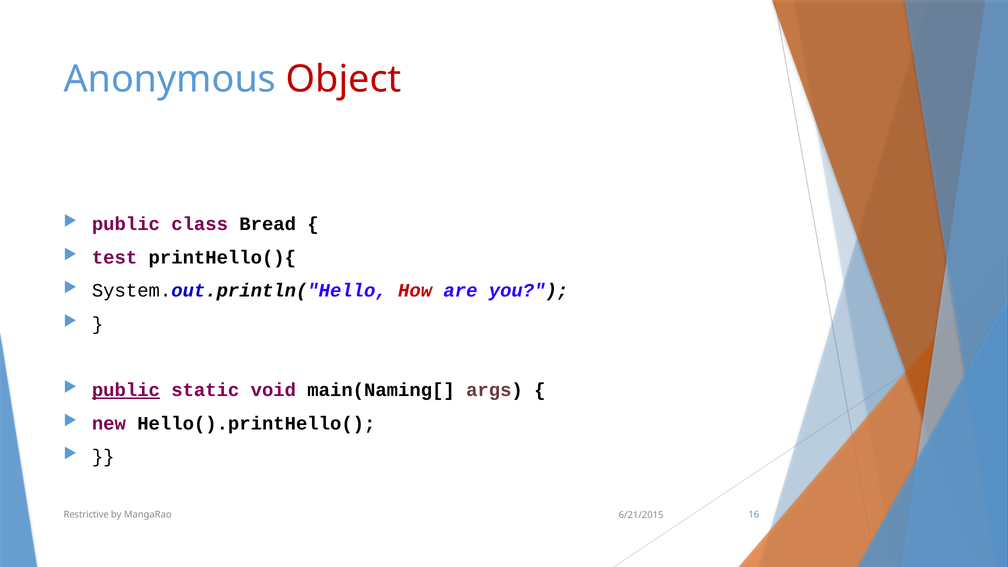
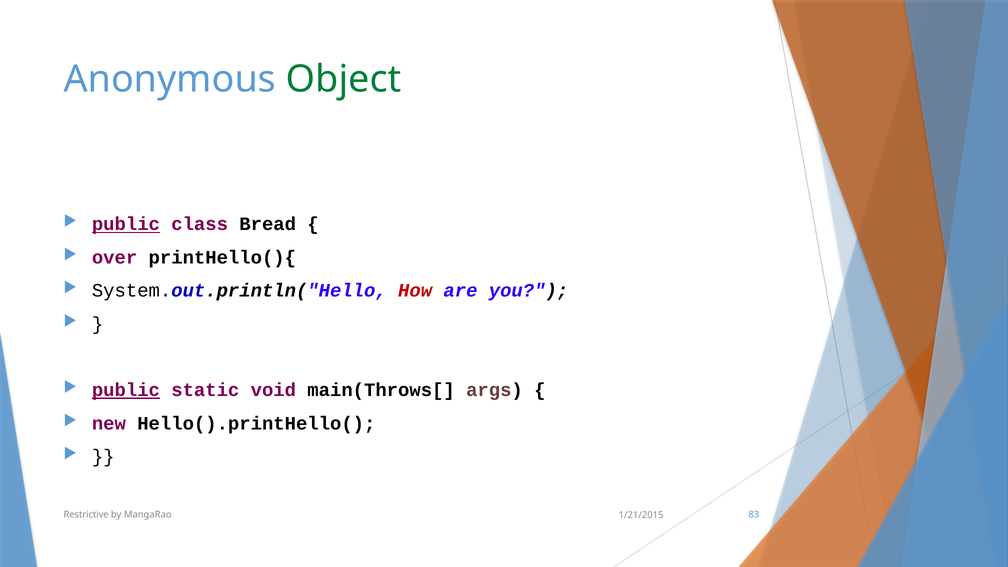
Object colour: red -> green
public at (126, 224) underline: none -> present
test: test -> over
main(Naming[: main(Naming[ -> main(Throws[
16: 16 -> 83
6/21/2015: 6/21/2015 -> 1/21/2015
